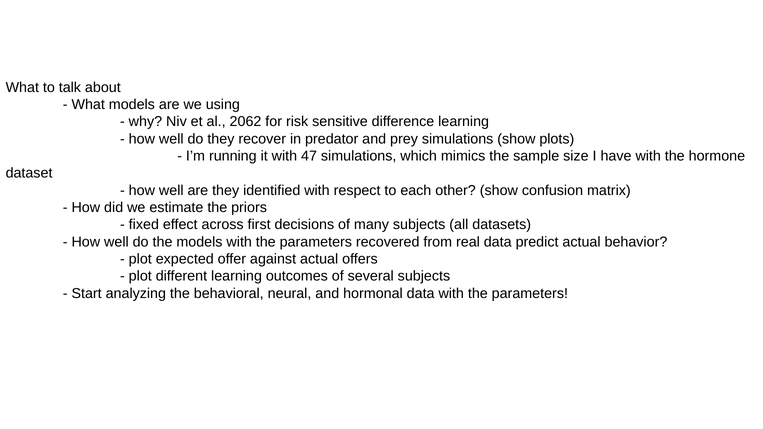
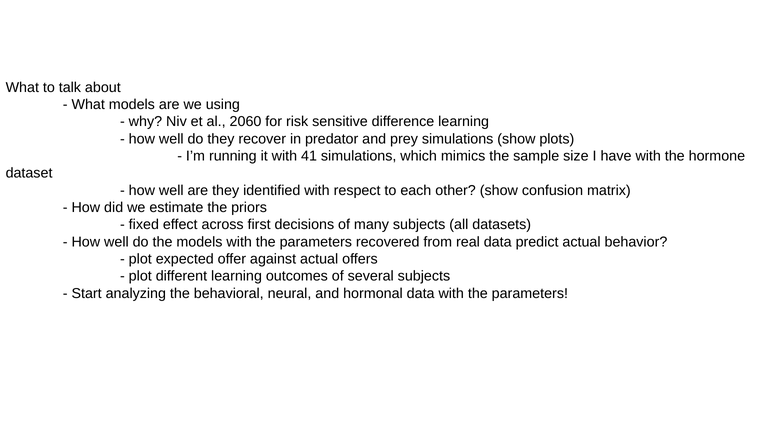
2062: 2062 -> 2060
47: 47 -> 41
